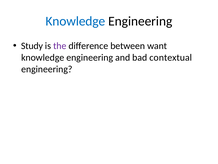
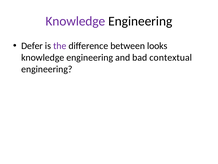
Knowledge at (75, 21) colour: blue -> purple
Study: Study -> Defer
want: want -> looks
